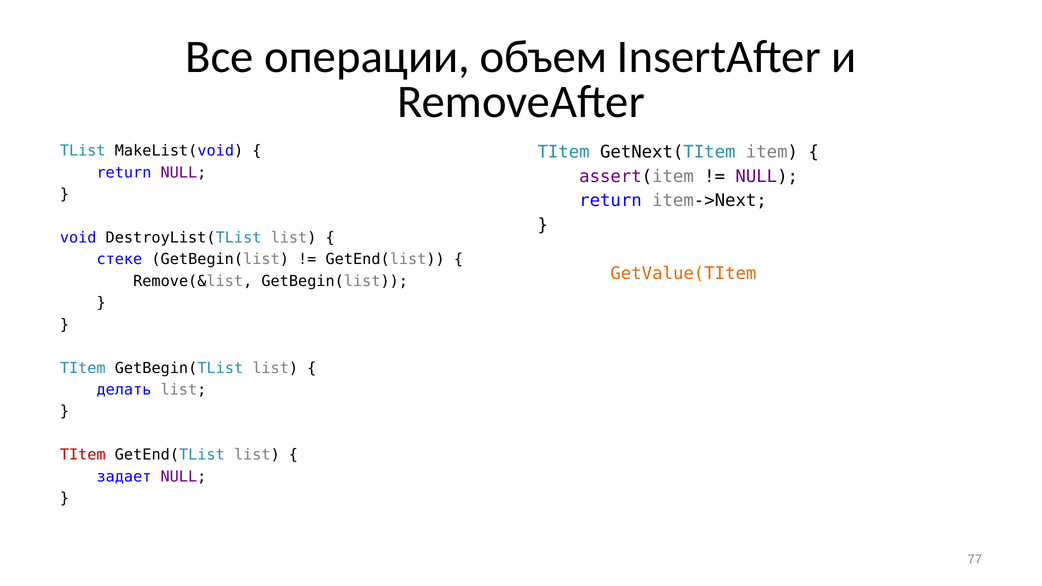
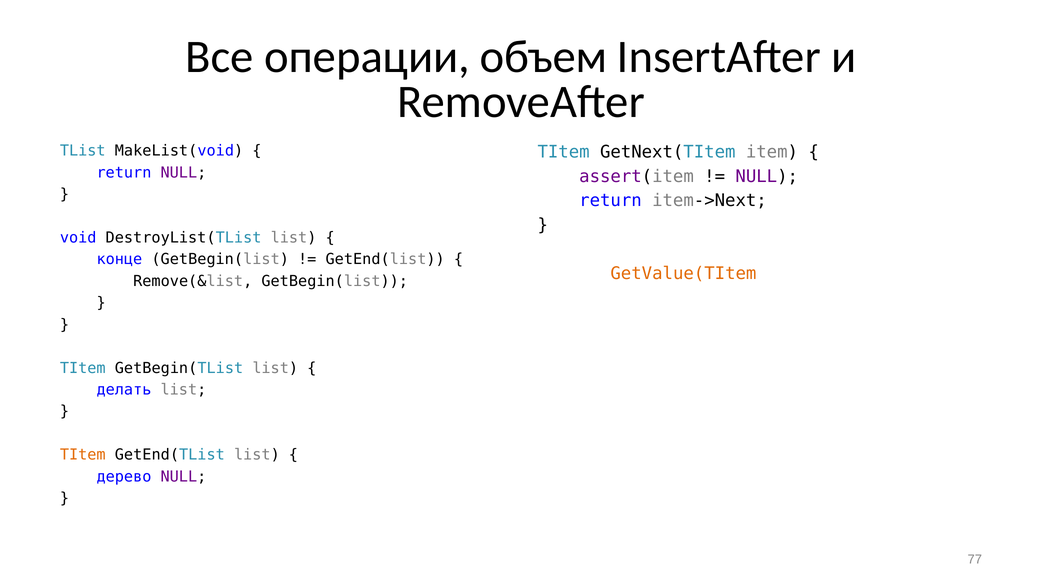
стеке: стеке -> конце
TItem at (83, 455) colour: red -> orange
задает: задает -> дерево
